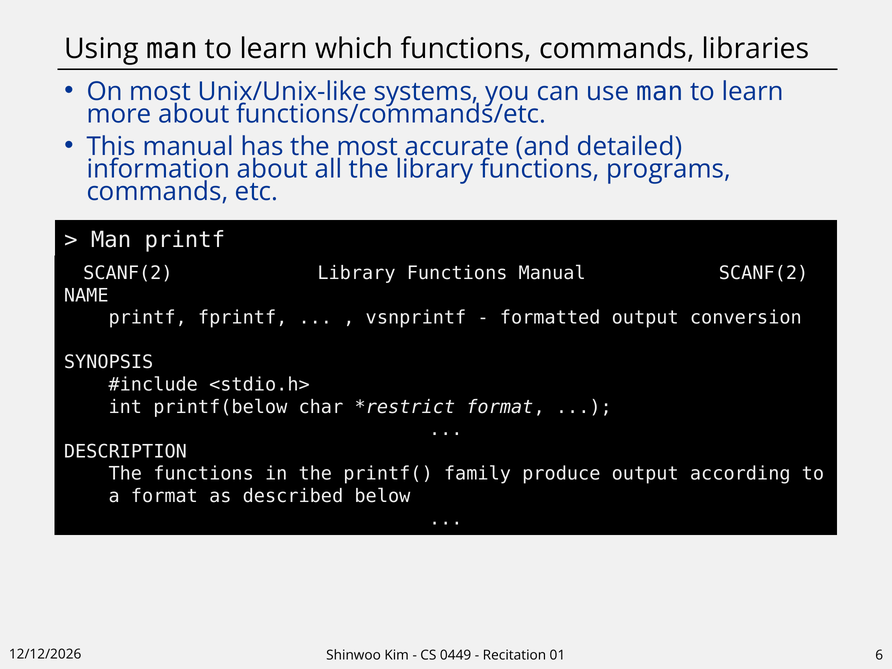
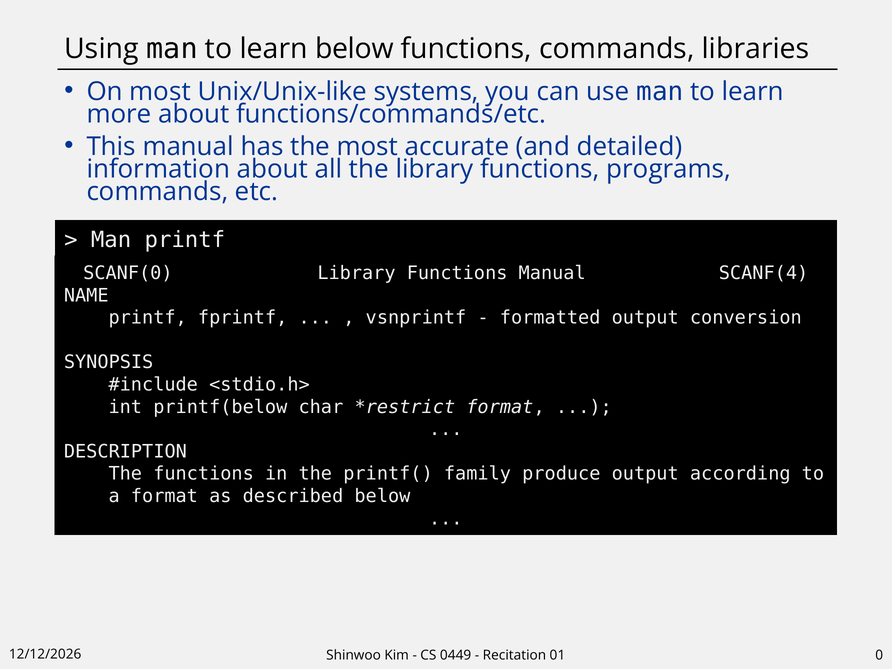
learn which: which -> below
SCANF(2 at (128, 273): SCANF(2 -> SCANF(0
Manual SCANF(2: SCANF(2 -> SCANF(4
6: 6 -> 0
